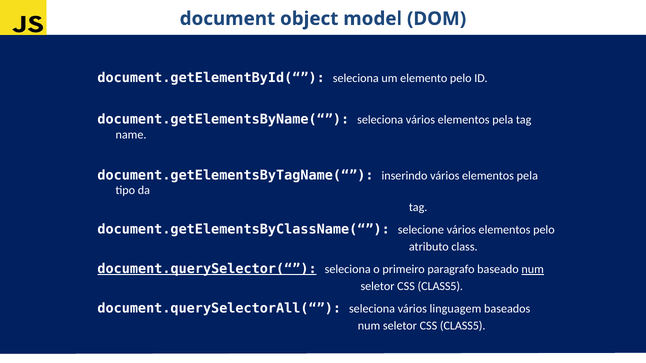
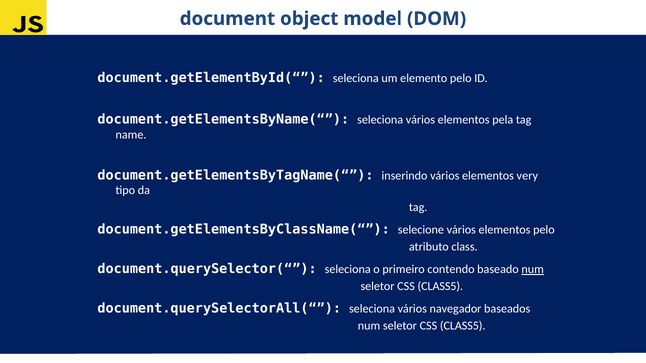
pela at (527, 176): pela -> very
document.querySelector(“ underline: present -> none
paragrafo: paragrafo -> contendo
linguagem: linguagem -> navegador
